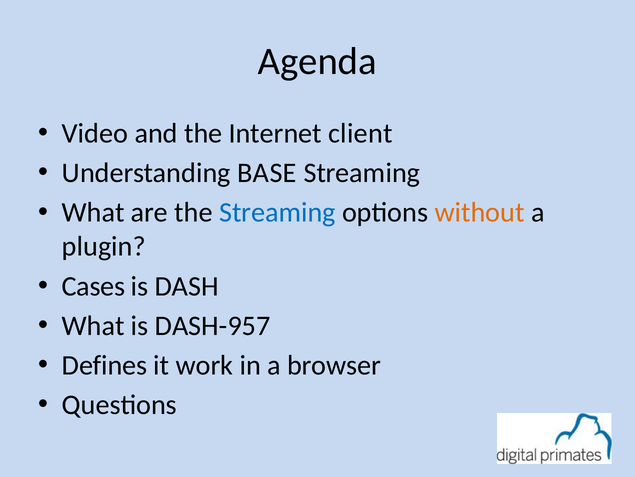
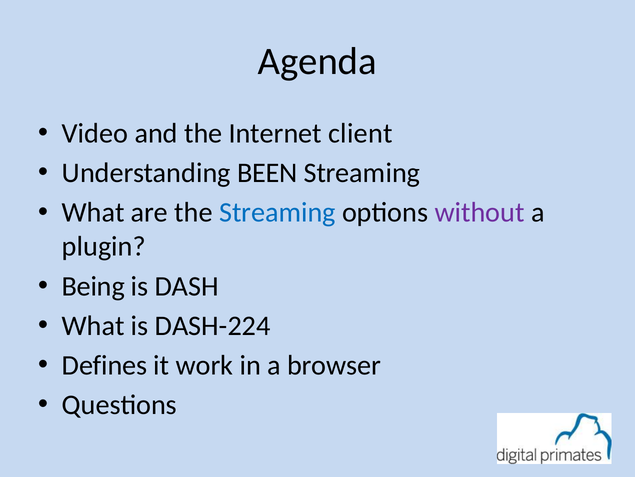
BASE: BASE -> BEEN
without colour: orange -> purple
Cases: Cases -> Being
DASH-957: DASH-957 -> DASH-224
